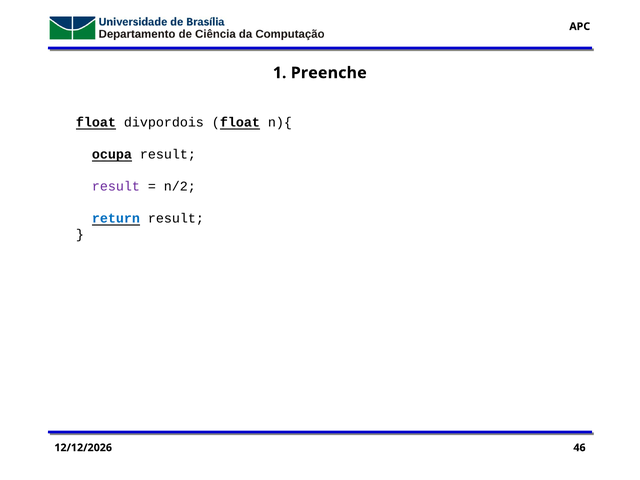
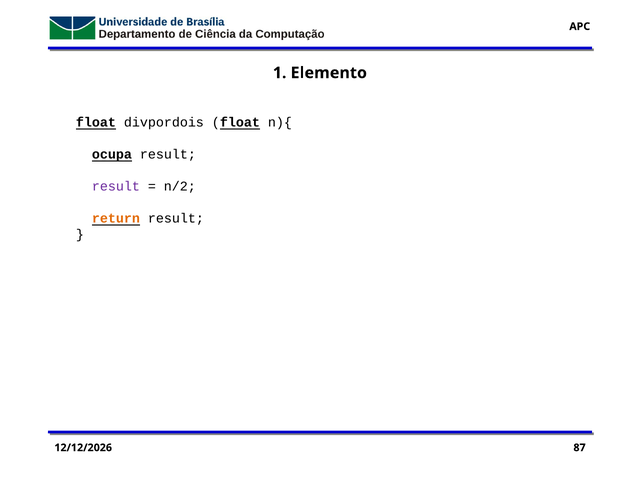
Preenche: Preenche -> Elemento
return colour: blue -> orange
46: 46 -> 87
